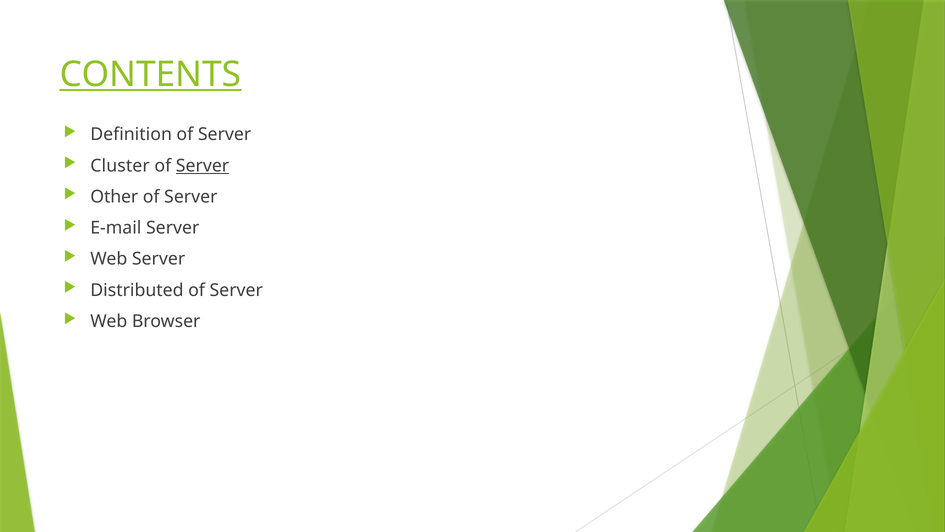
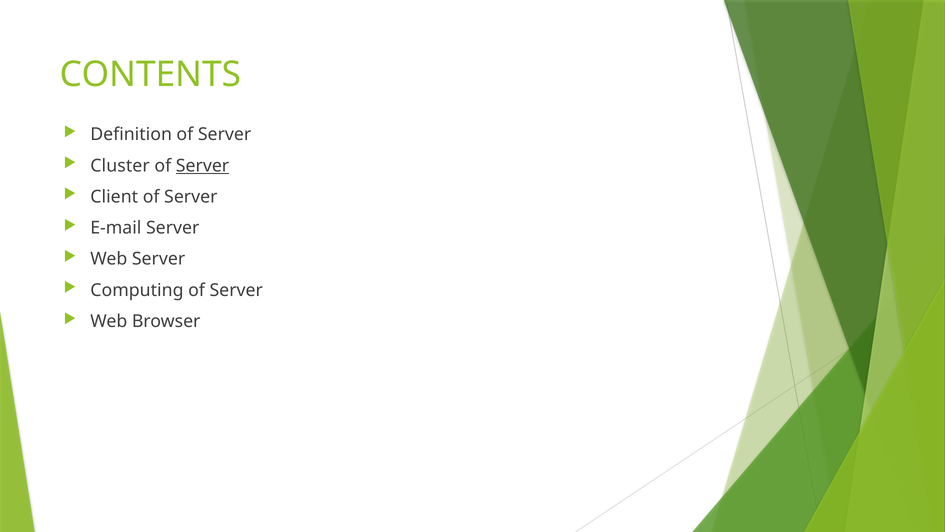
CONTENTS underline: present -> none
Other: Other -> Client
Distributed: Distributed -> Computing
